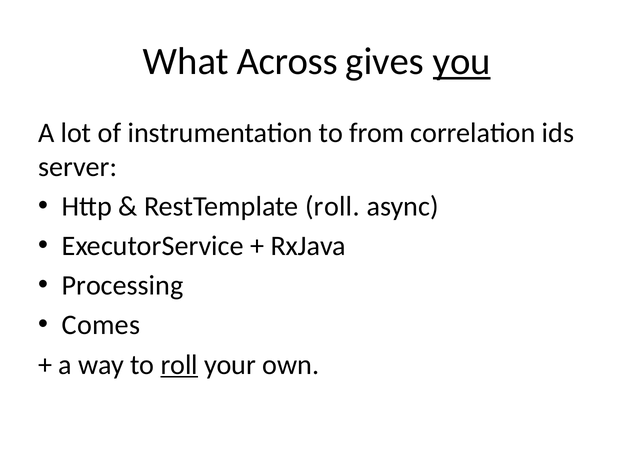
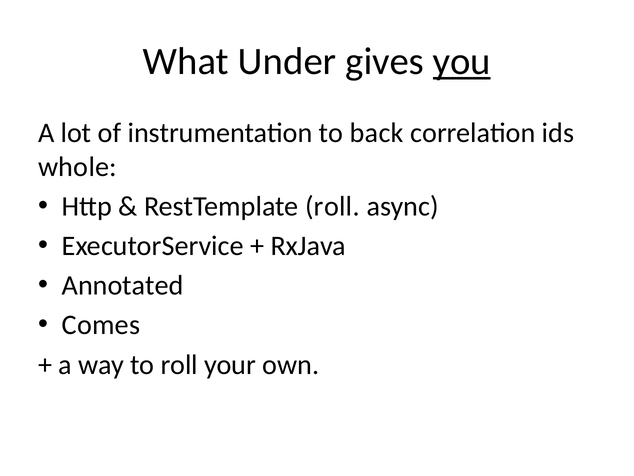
Across: Across -> Under
from: from -> back
server: server -> whole
Processing: Processing -> Annotated
roll at (179, 364) underline: present -> none
